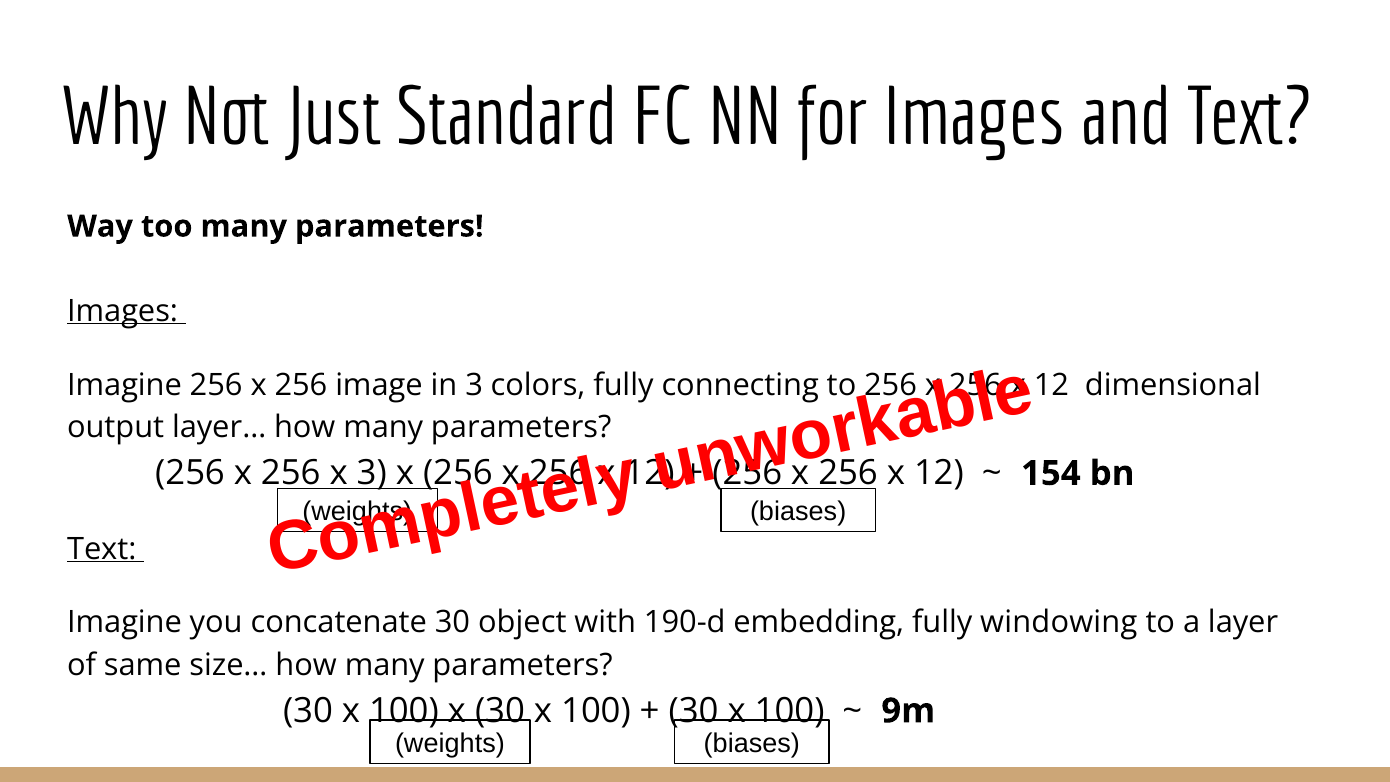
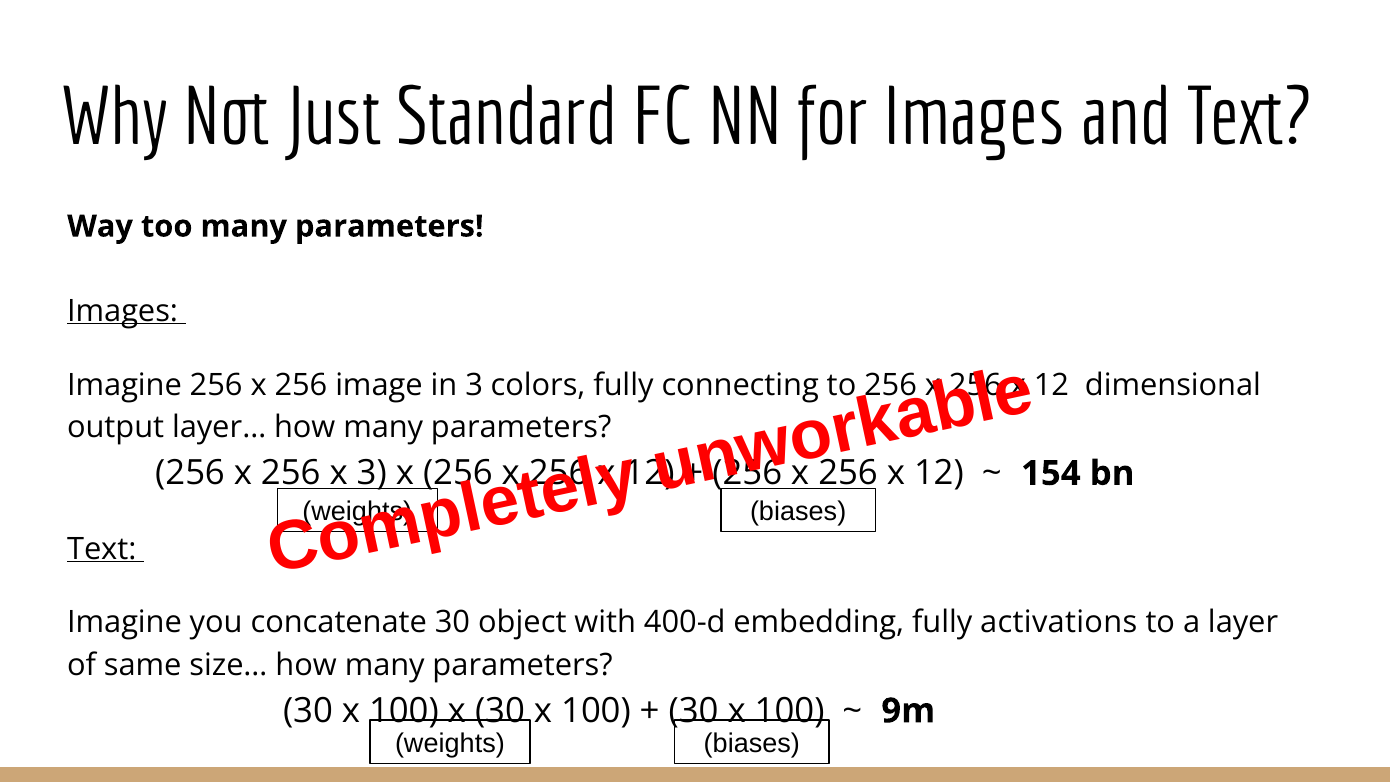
190-d: 190-d -> 400-d
windowing: windowing -> activations
